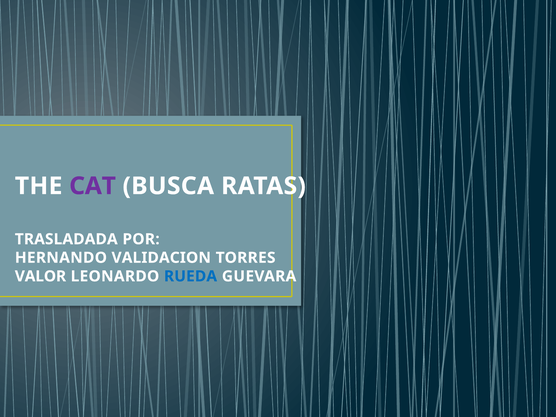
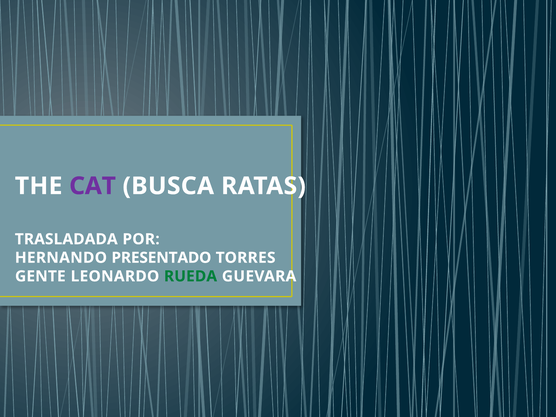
VALIDACION: VALIDACION -> PRESENTADO
VALOR: VALOR -> GENTE
RUEDA colour: blue -> green
